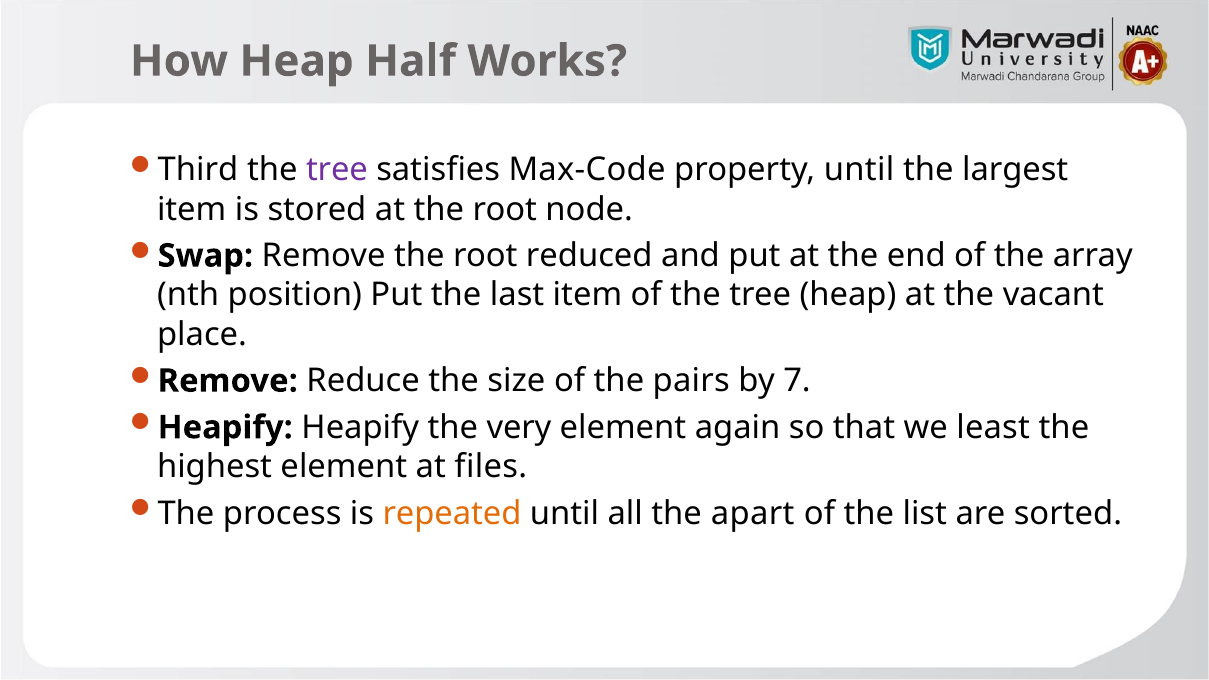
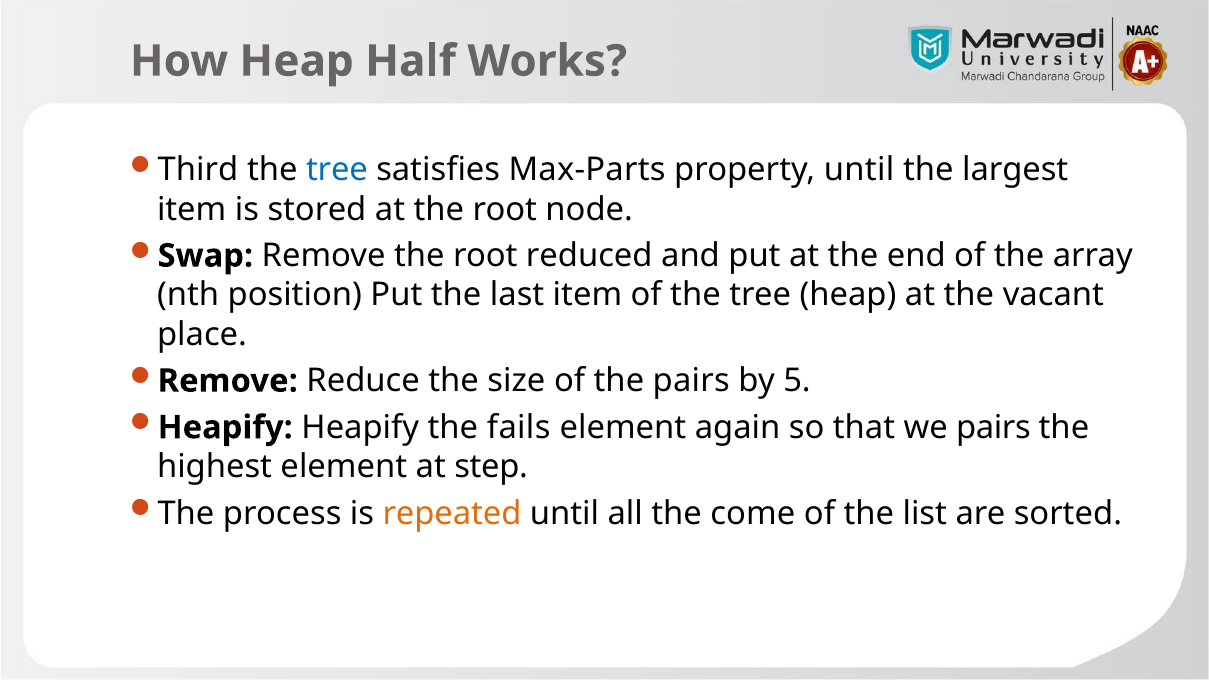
tree at (337, 170) colour: purple -> blue
Max-Code: Max-Code -> Max-Parts
7: 7 -> 5
very: very -> fails
we least: least -> pairs
files: files -> step
apart: apart -> come
